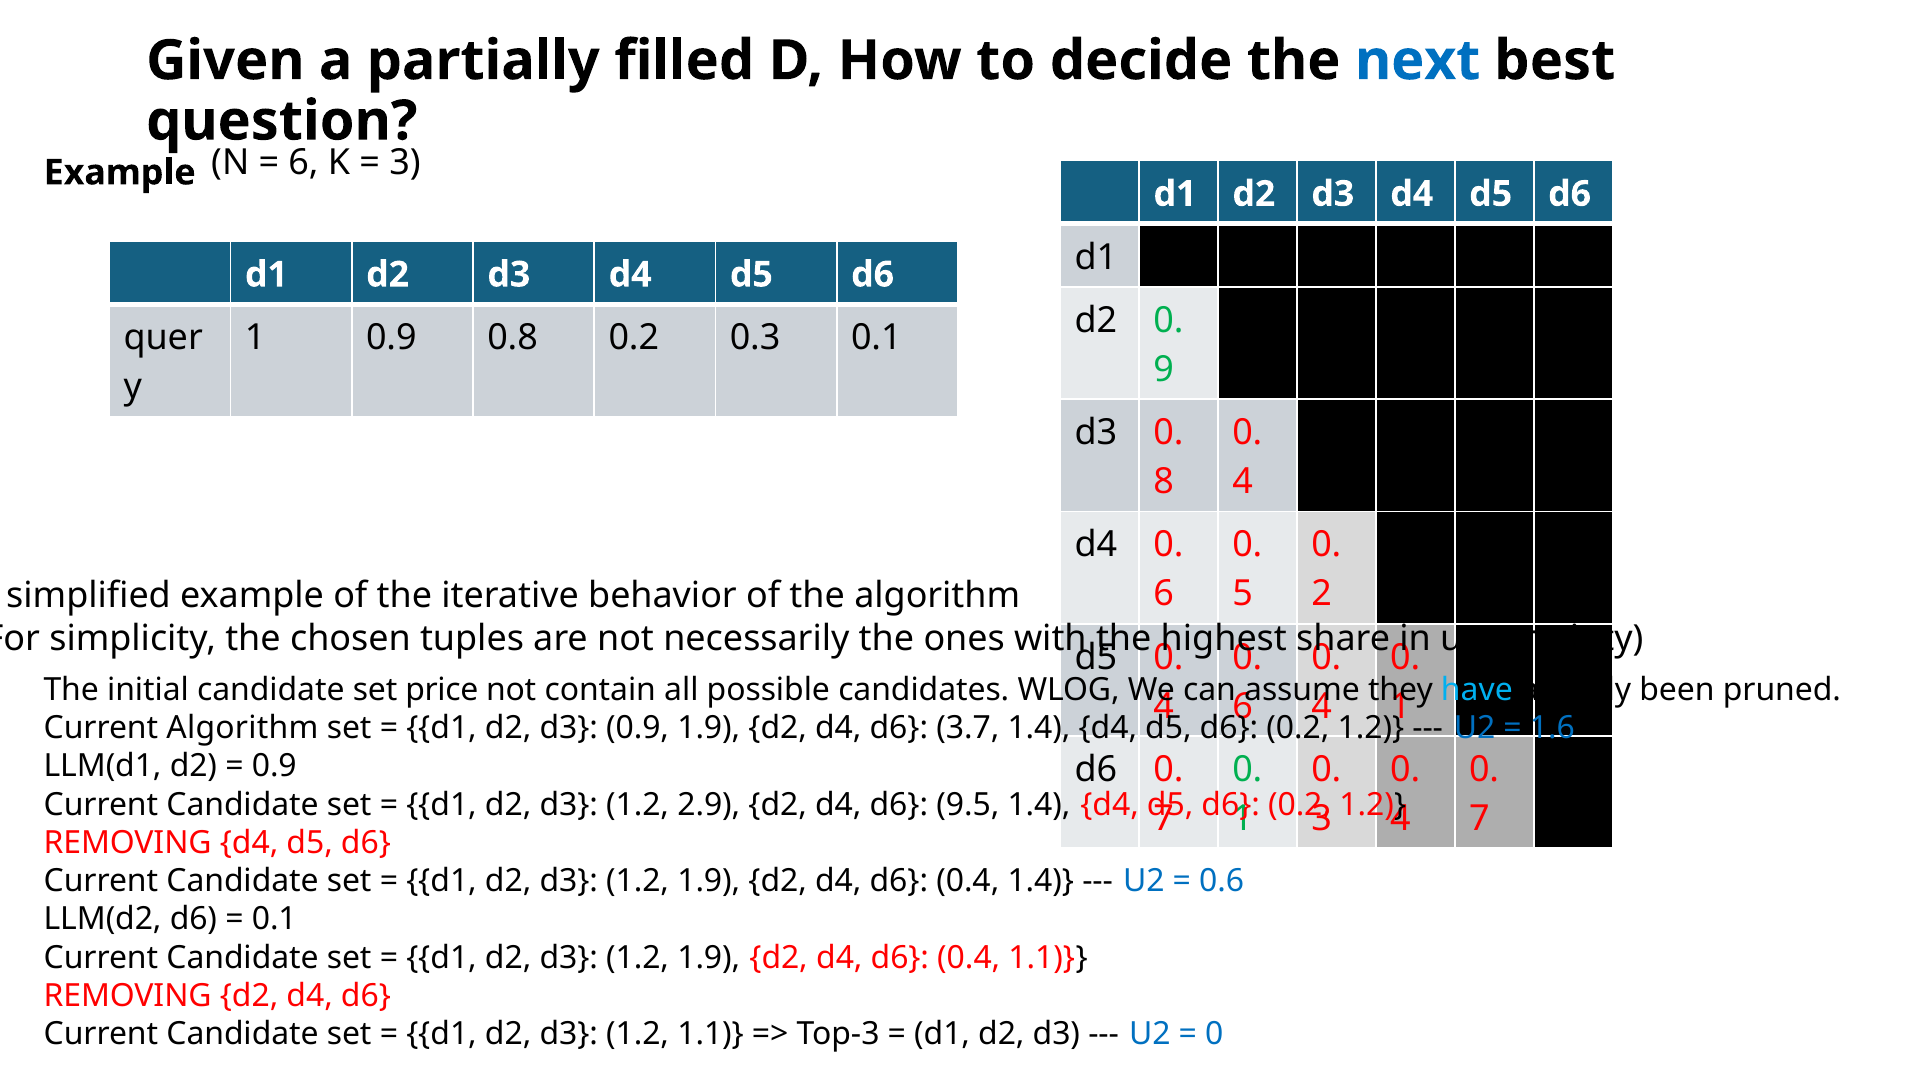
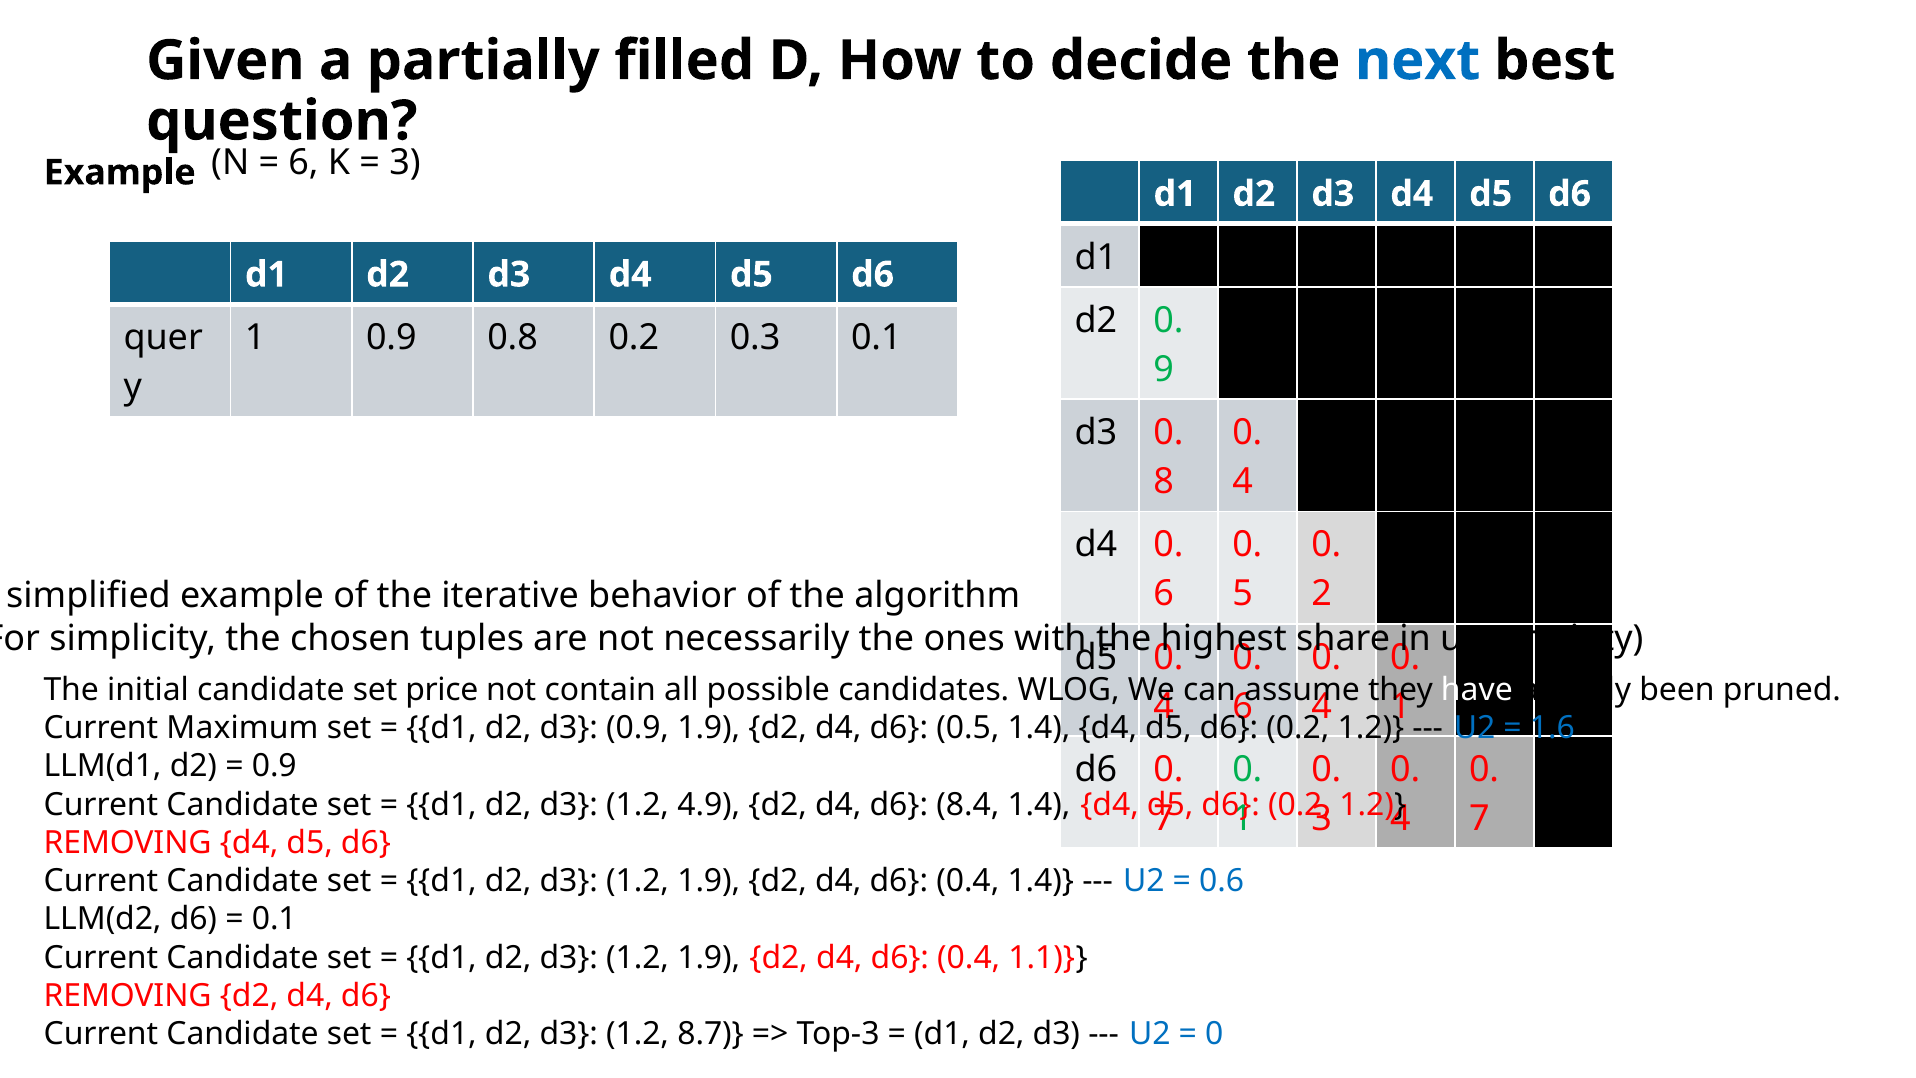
have colour: light blue -> white
Current Algorithm: Algorithm -> Maximum
3.7: 3.7 -> 0.5
2.9: 2.9 -> 4.9
9.5: 9.5 -> 8.4
1.2 1.1: 1.1 -> 8.7
